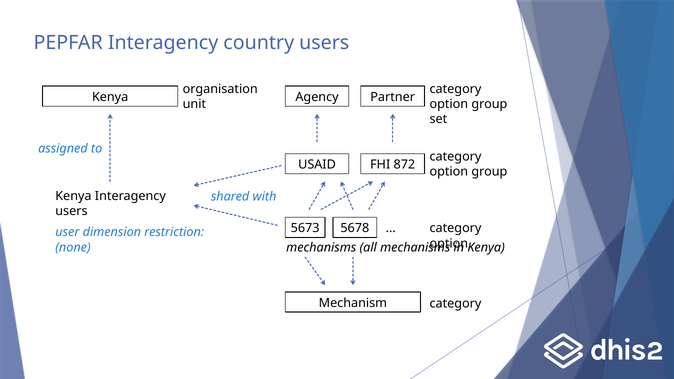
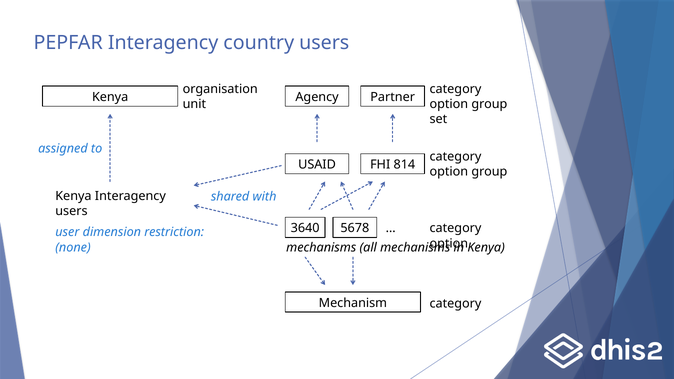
872: 872 -> 814
5673: 5673 -> 3640
